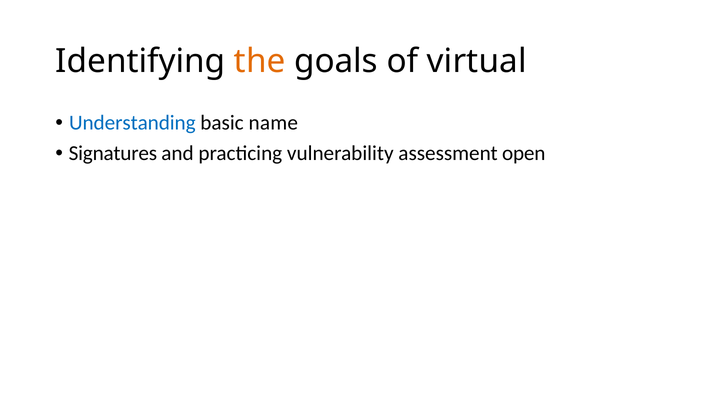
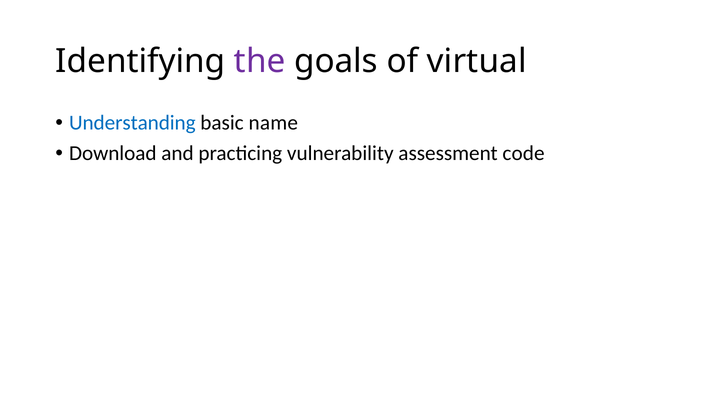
the colour: orange -> purple
Signatures: Signatures -> Download
open: open -> code
